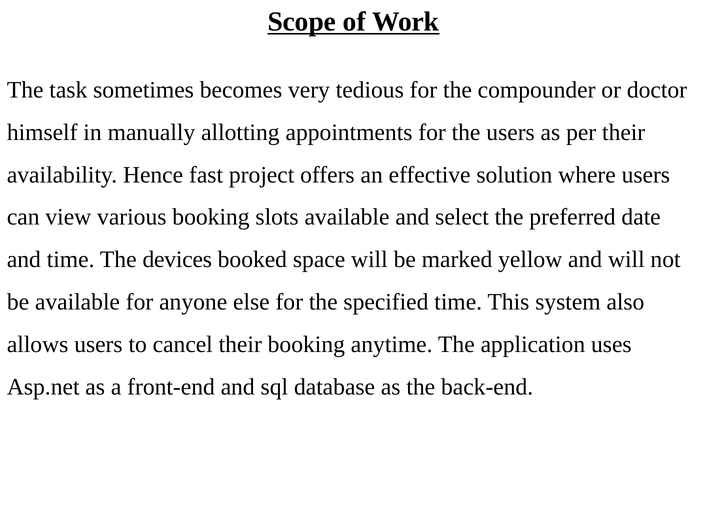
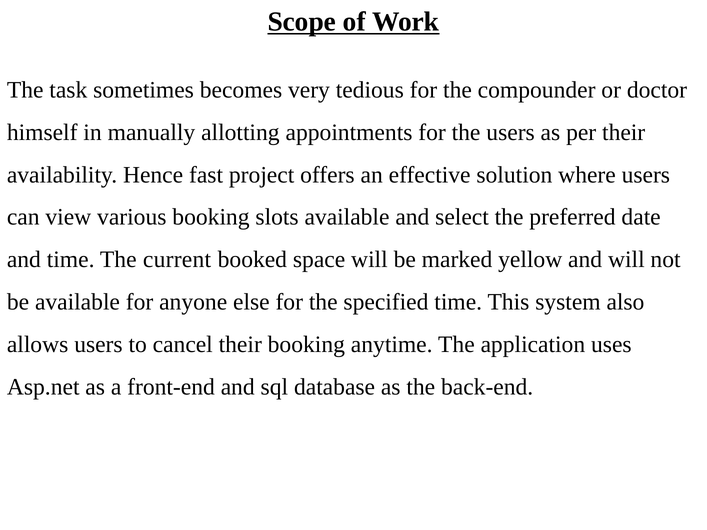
devices: devices -> current
